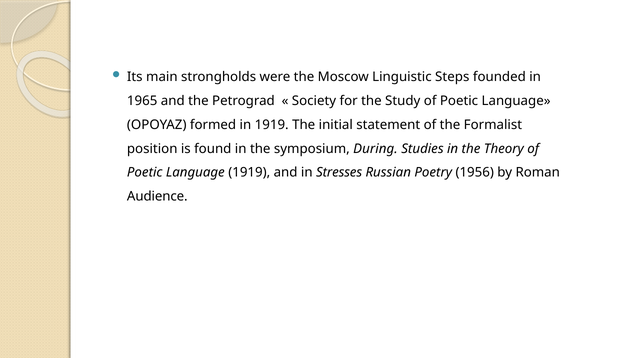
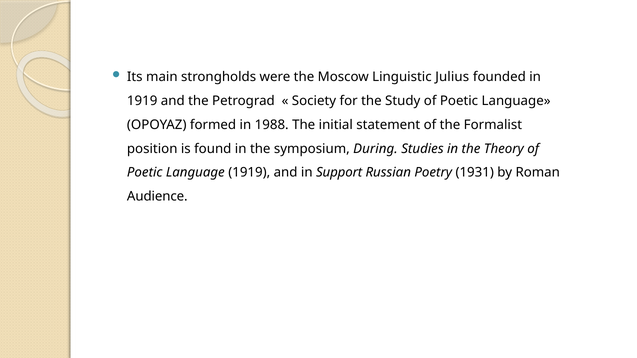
Steps: Steps -> Julius
1965 at (142, 101): 1965 -> 1919
in 1919: 1919 -> 1988
Stresses: Stresses -> Support
1956: 1956 -> 1931
